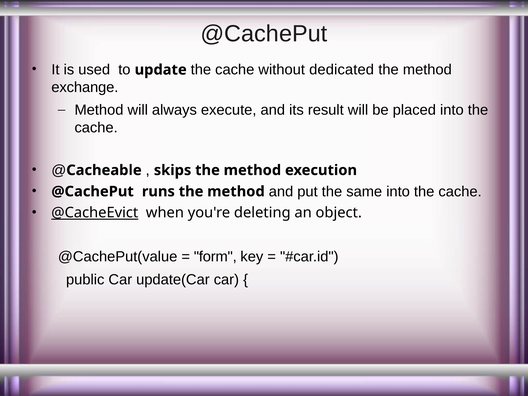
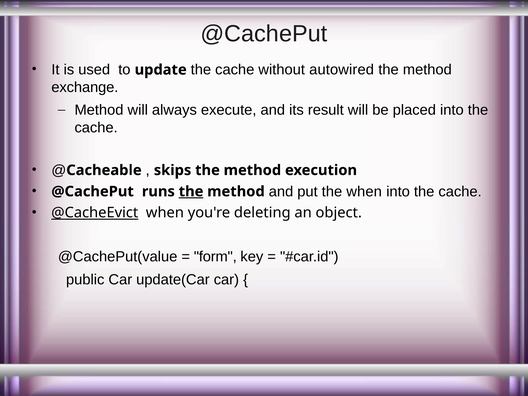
dedicated: dedicated -> autowired
the at (191, 191) underline: none -> present
the same: same -> when
